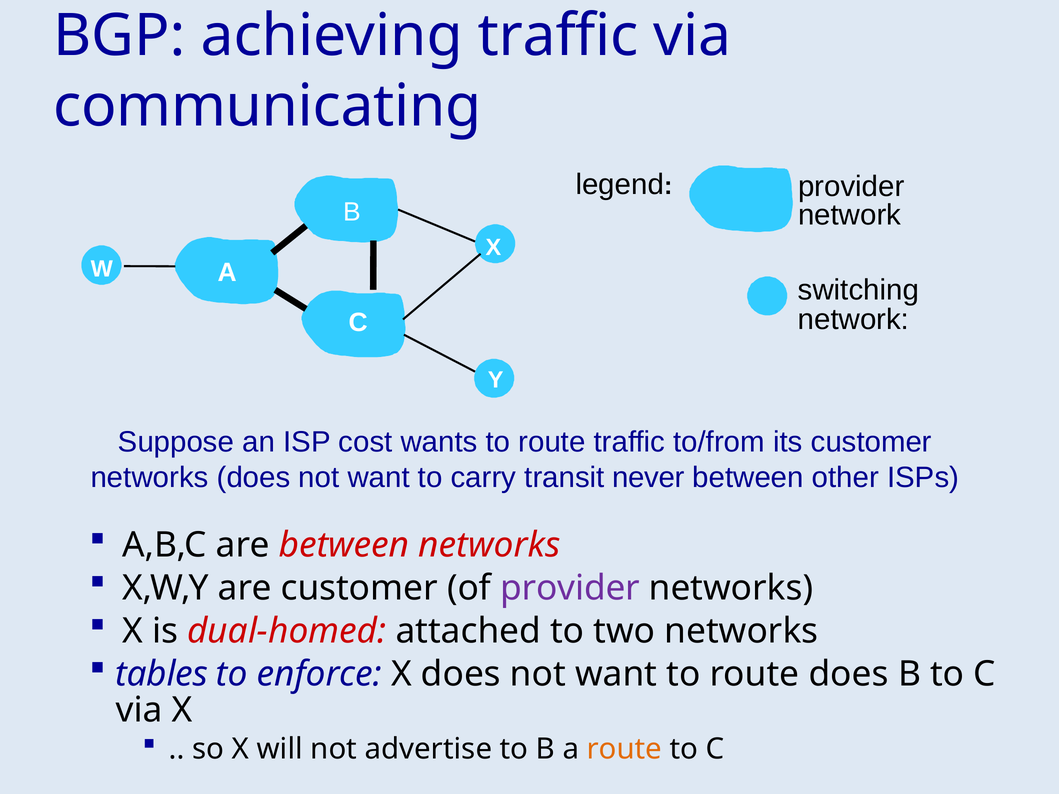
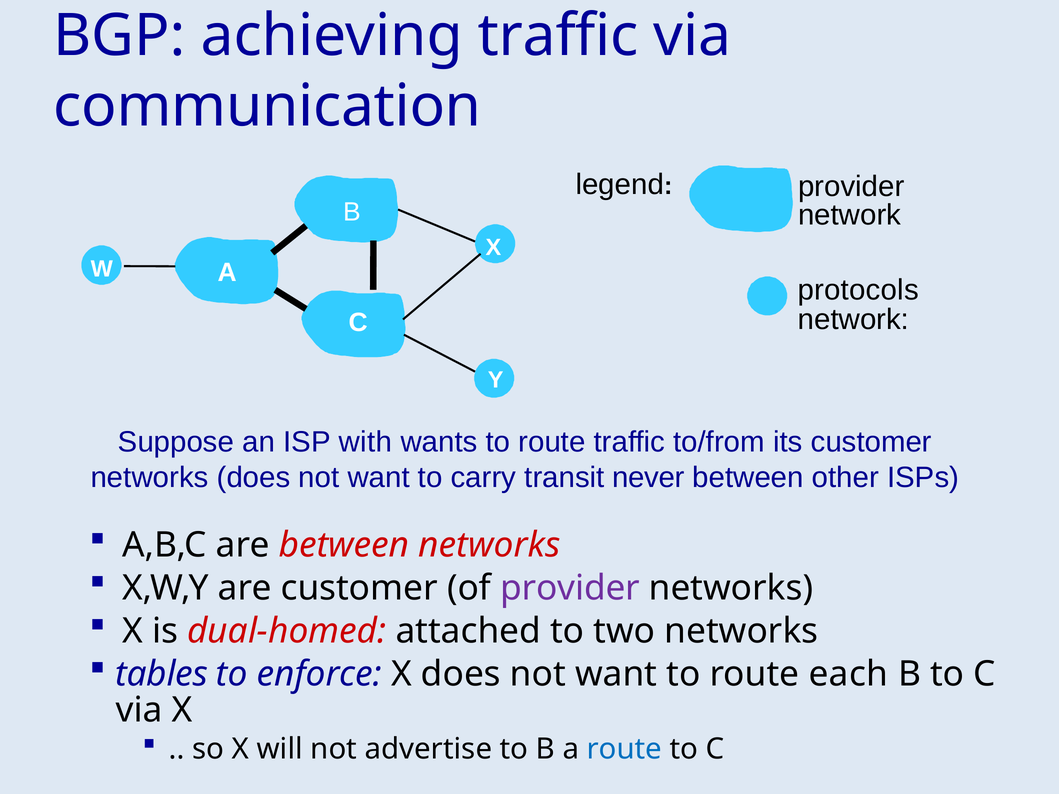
communicating: communicating -> communication
switching: switching -> protocols
cost: cost -> with
route does: does -> each
route at (624, 749) colour: orange -> blue
